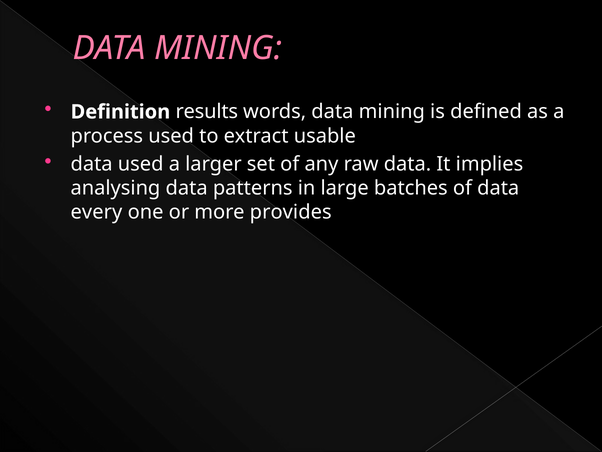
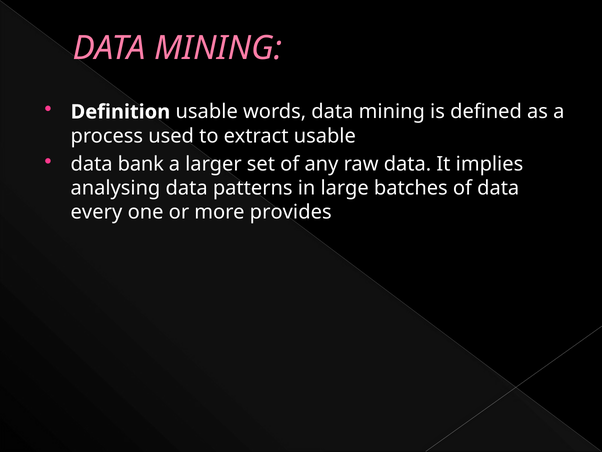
Definition results: results -> usable
data used: used -> bank
